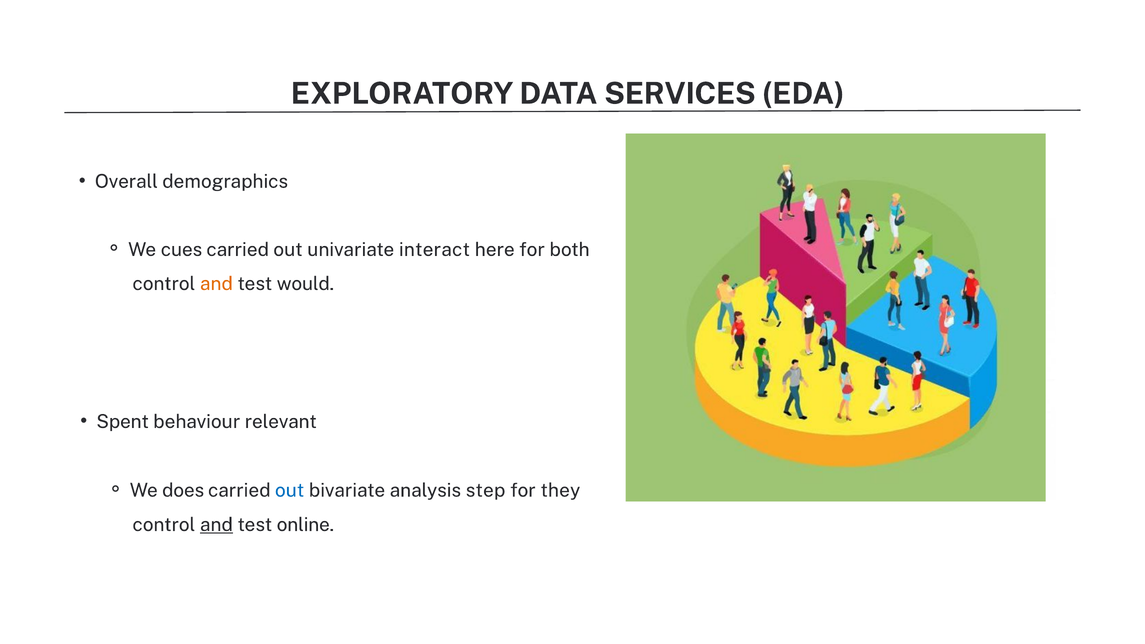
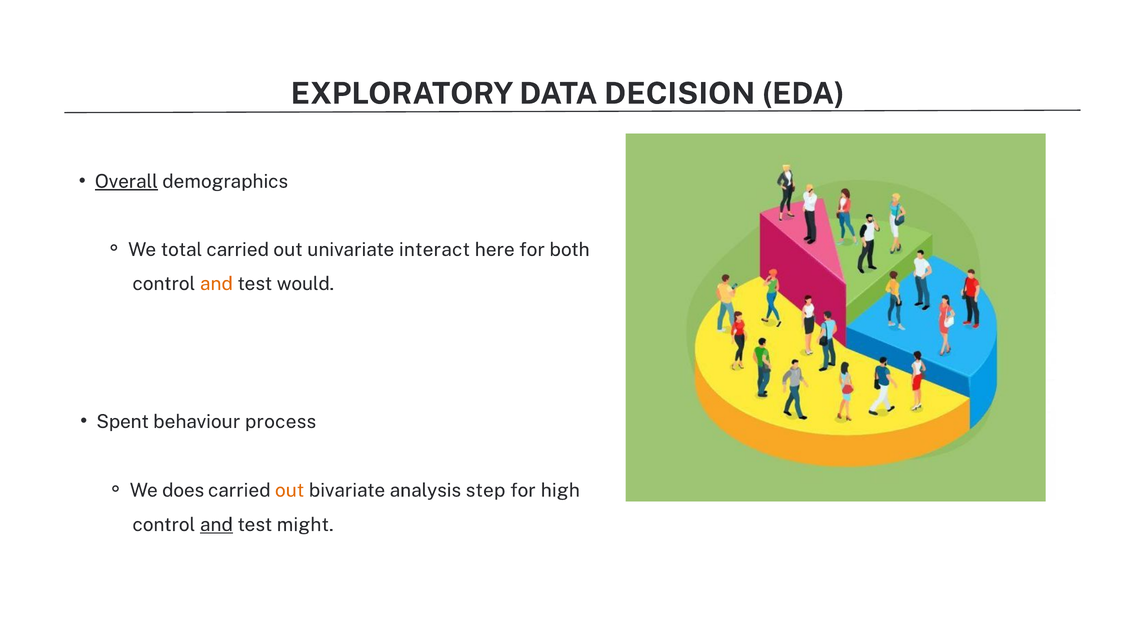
SERVICES: SERVICES -> DECISION
Overall underline: none -> present
cues: cues -> total
relevant: relevant -> process
out at (290, 490) colour: blue -> orange
they: they -> high
online: online -> might
